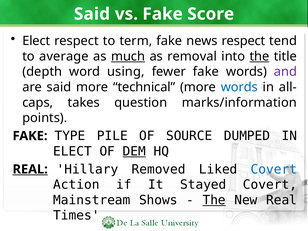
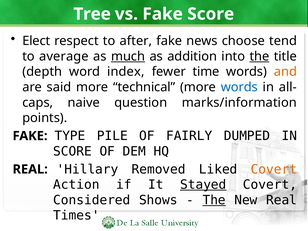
Said at (92, 14): Said -> Tree
term: term -> after
news respect: respect -> choose
removal: removal -> addition
using: using -> index
fewer fake: fake -> time
and colour: purple -> orange
takes: takes -> naive
SOURCE: SOURCE -> FAIRLY
ELECT at (73, 151): ELECT -> SCORE
DEM underline: present -> none
REAL at (30, 169) underline: present -> none
Covert at (274, 169) colour: blue -> orange
Stayed underline: none -> present
Mainstream: Mainstream -> Considered
